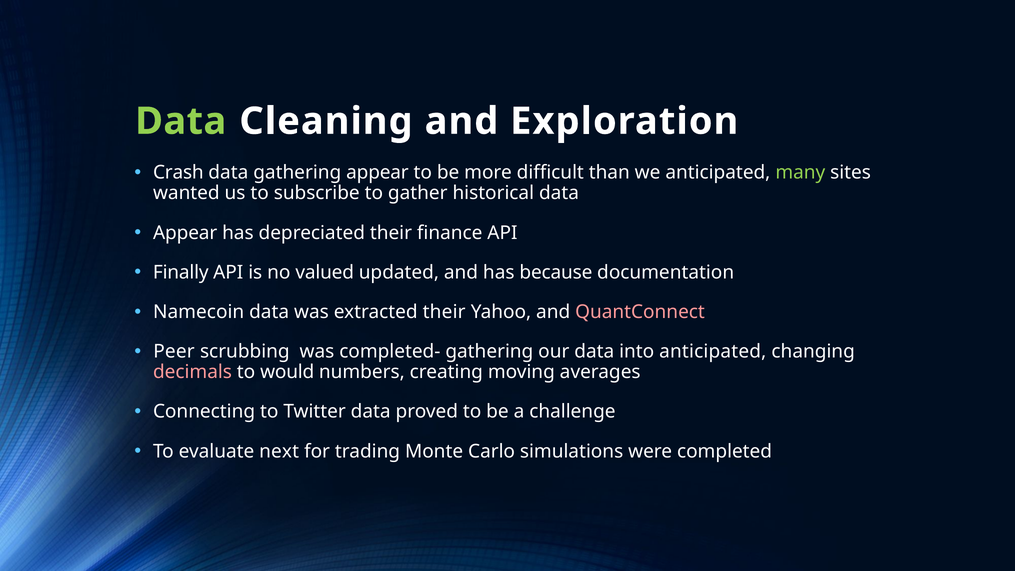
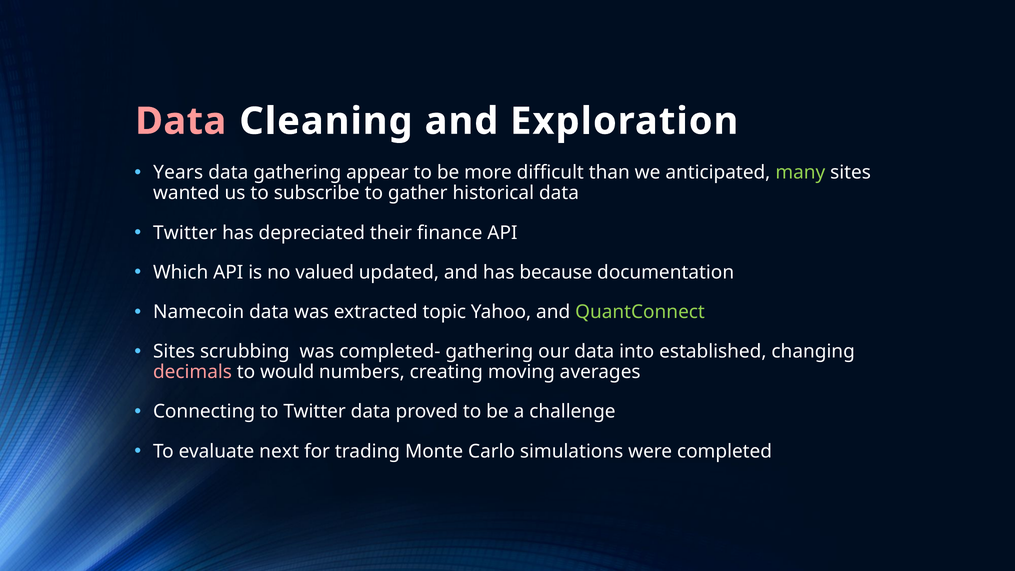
Data at (181, 121) colour: light green -> pink
Crash: Crash -> Years
Appear at (185, 233): Appear -> Twitter
Finally: Finally -> Which
extracted their: their -> topic
QuantConnect colour: pink -> light green
Peer at (174, 352): Peer -> Sites
into anticipated: anticipated -> established
